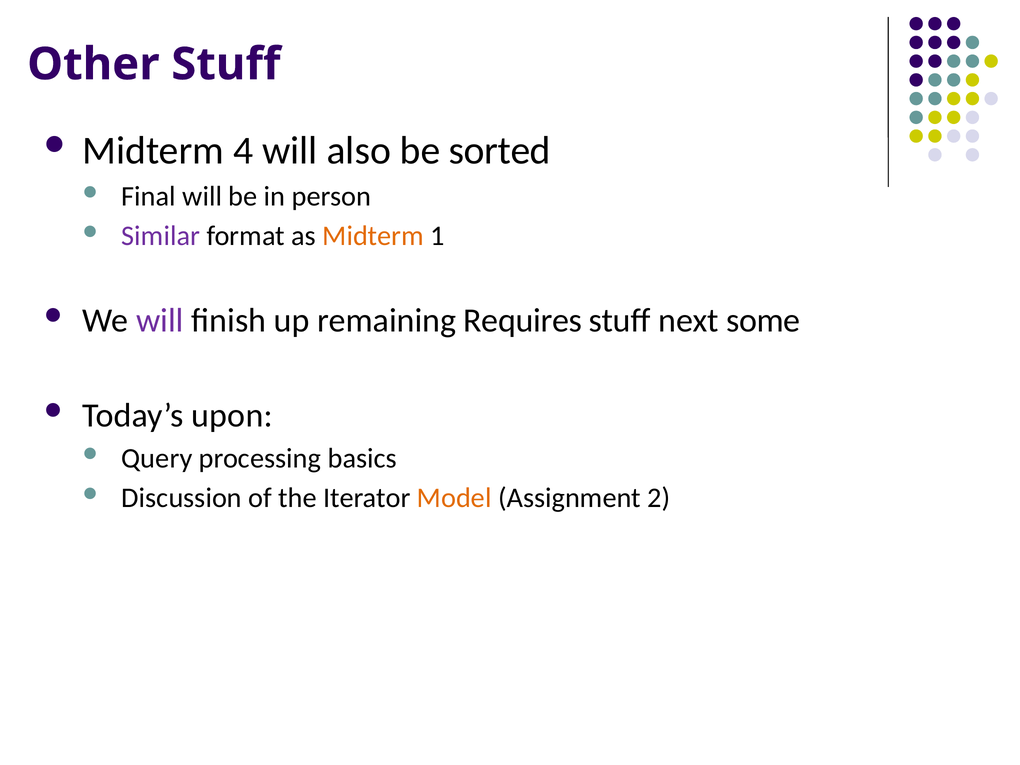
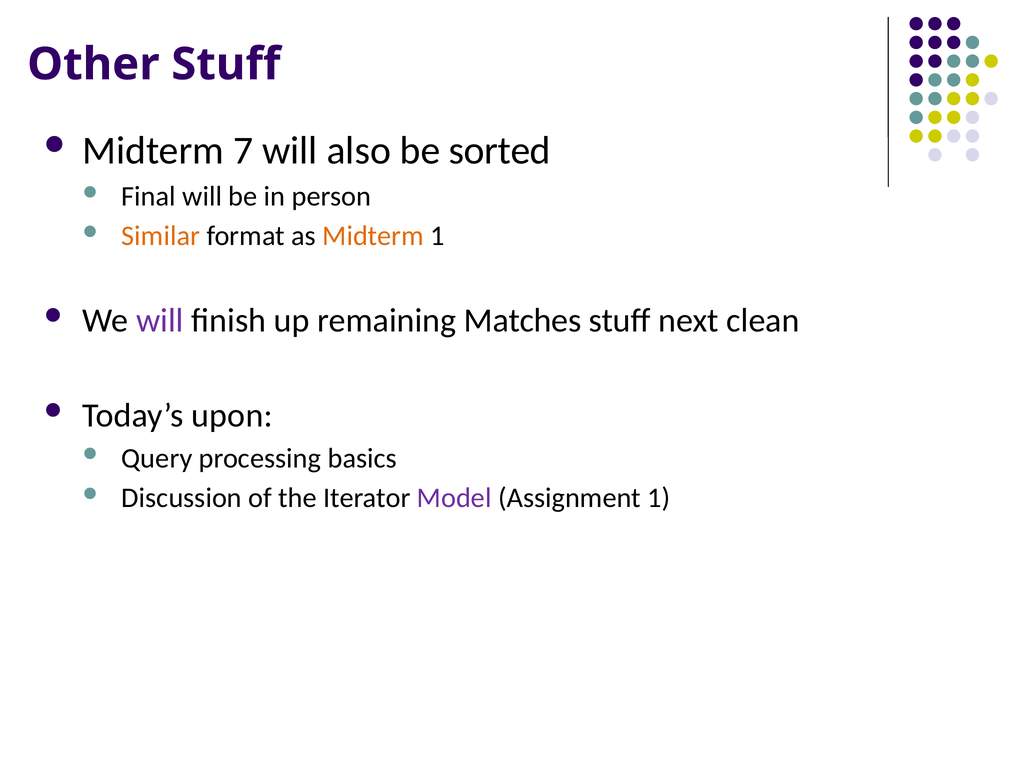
4: 4 -> 7
Similar colour: purple -> orange
Requires: Requires -> Matches
some: some -> clean
Model colour: orange -> purple
Assignment 2: 2 -> 1
